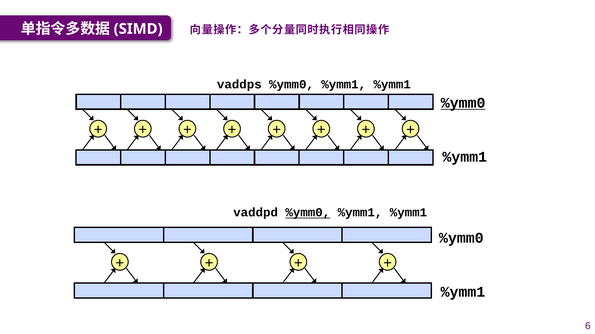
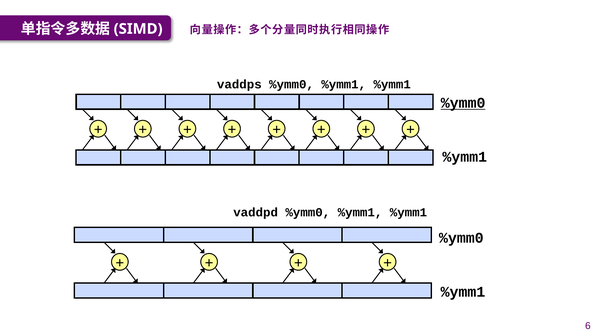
%ymm0 at (308, 213) underline: present -> none
